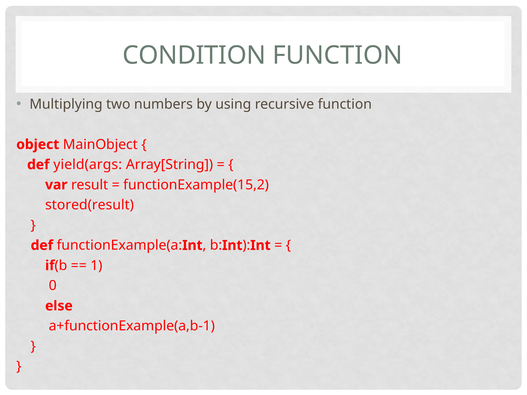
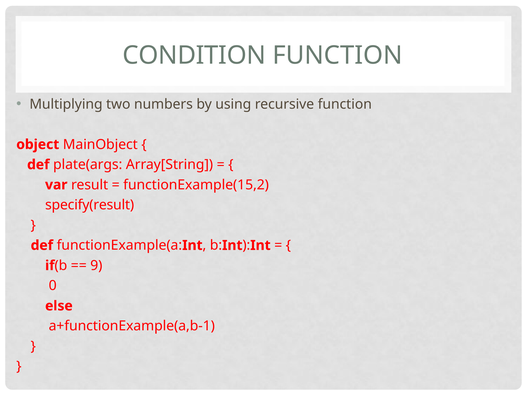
yield(args: yield(args -> plate(args
stored(result: stored(result -> specify(result
1: 1 -> 9
